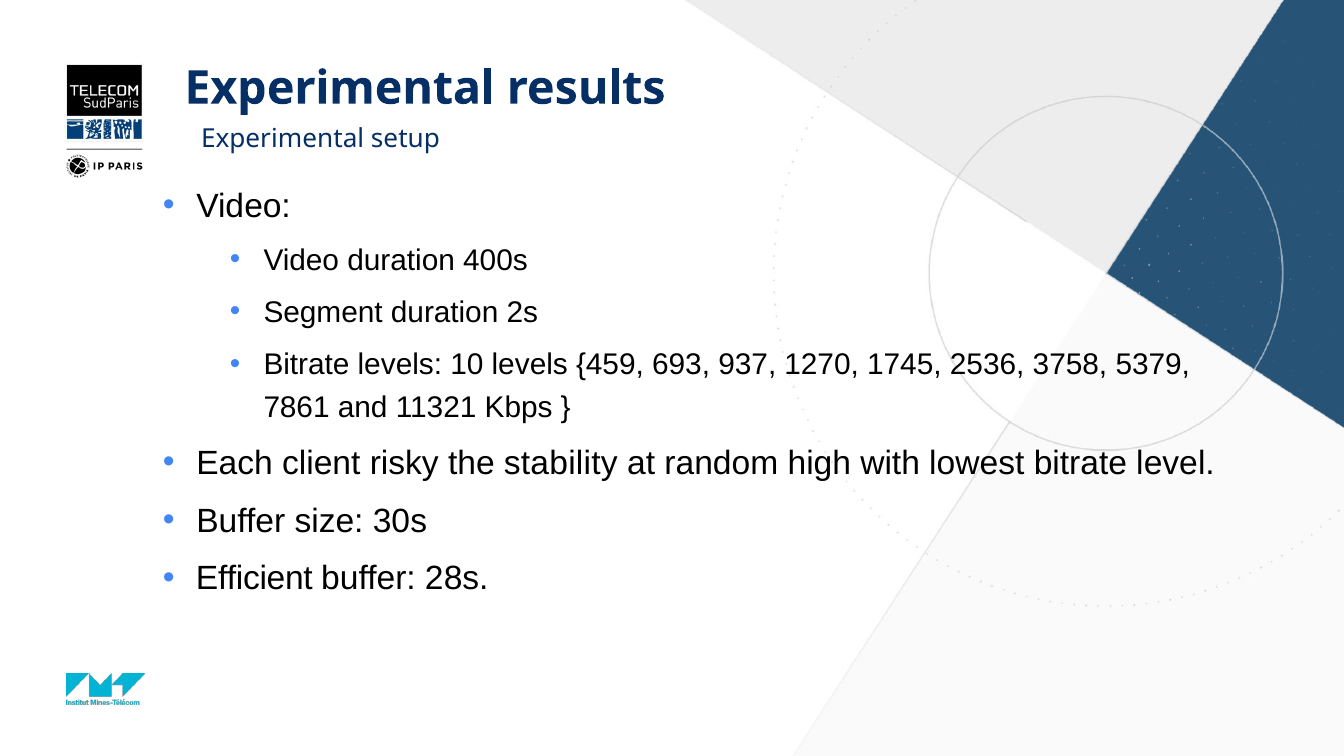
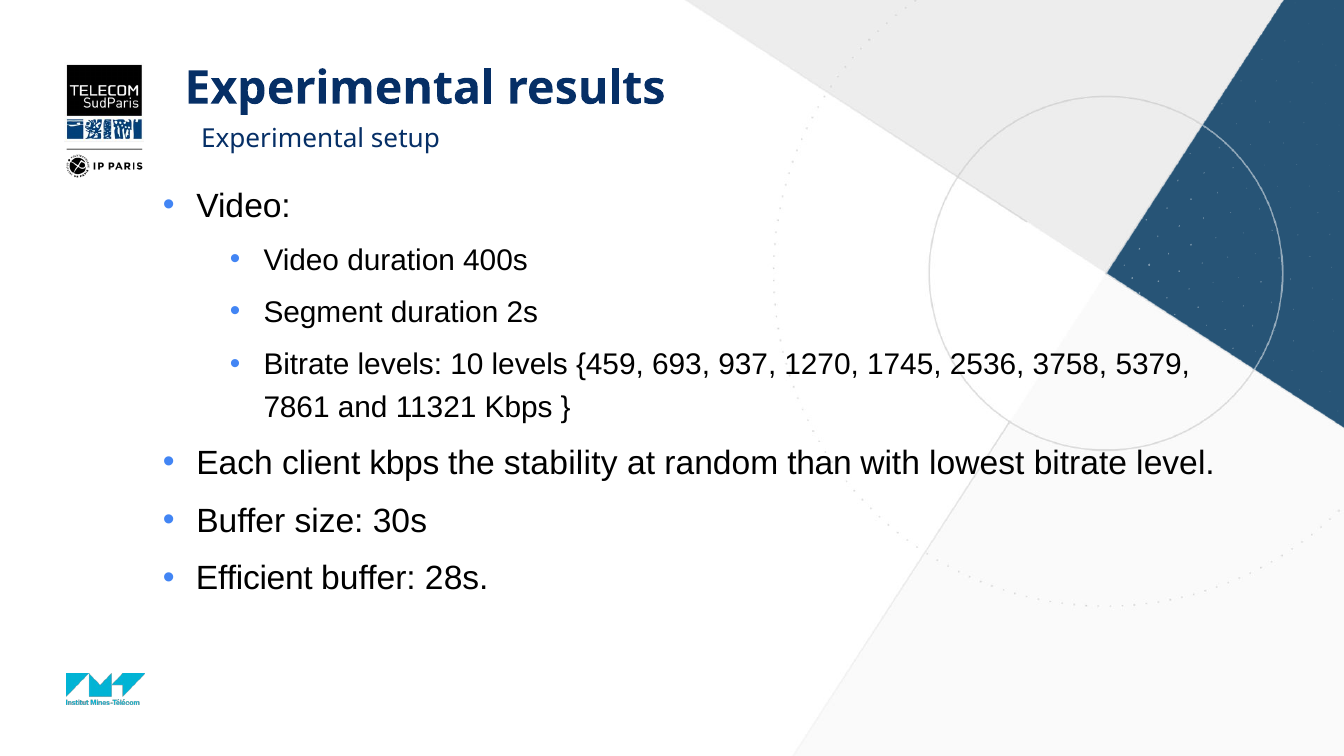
client risky: risky -> kbps
high: high -> than
